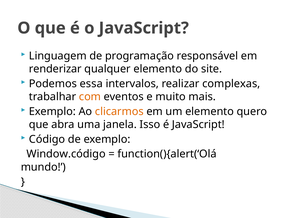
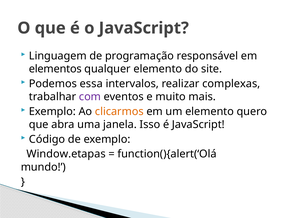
renderizar: renderizar -> elementos
com colour: orange -> purple
Window.código: Window.código -> Window.etapas
